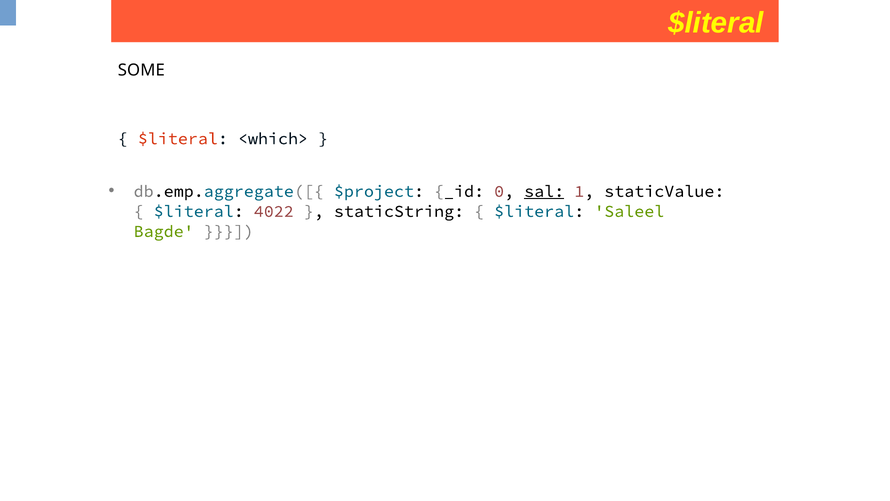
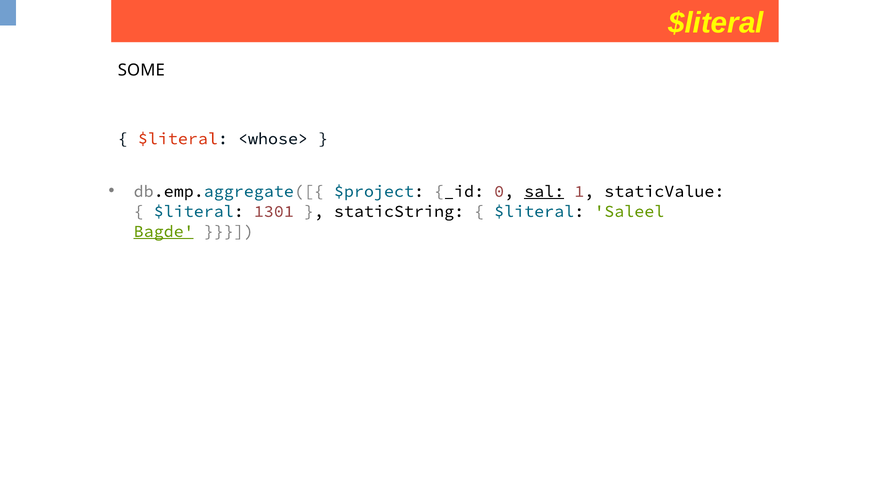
<which>: <which> -> <whose>
4022: 4022 -> 1301
Bagde underline: none -> present
